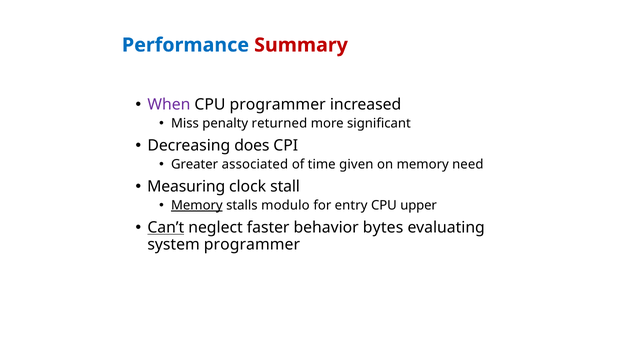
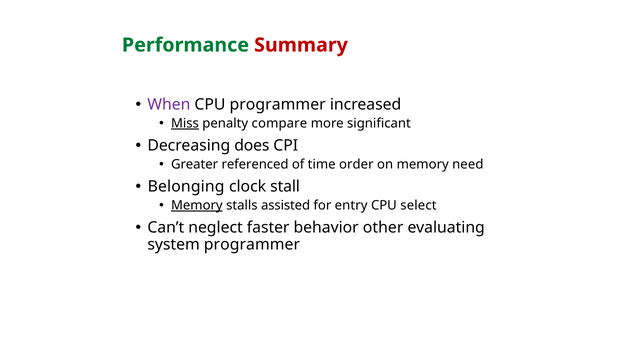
Performance colour: blue -> green
Miss underline: none -> present
returned: returned -> compare
associated: associated -> referenced
given: given -> order
Measuring: Measuring -> Belonging
modulo: modulo -> assisted
upper: upper -> select
Can’t underline: present -> none
bytes: bytes -> other
